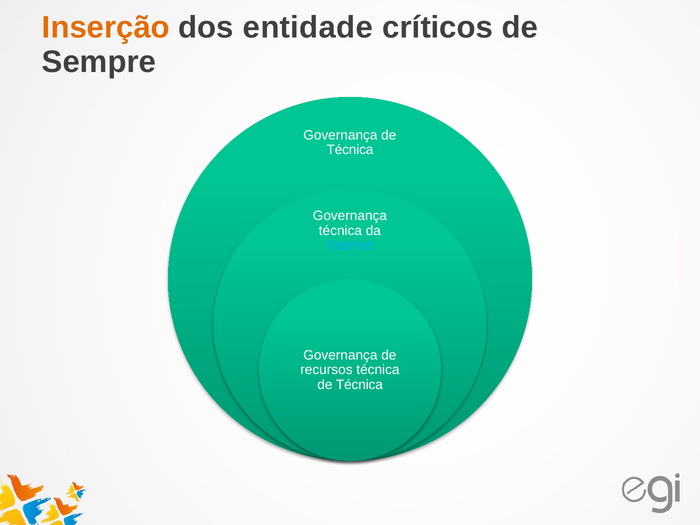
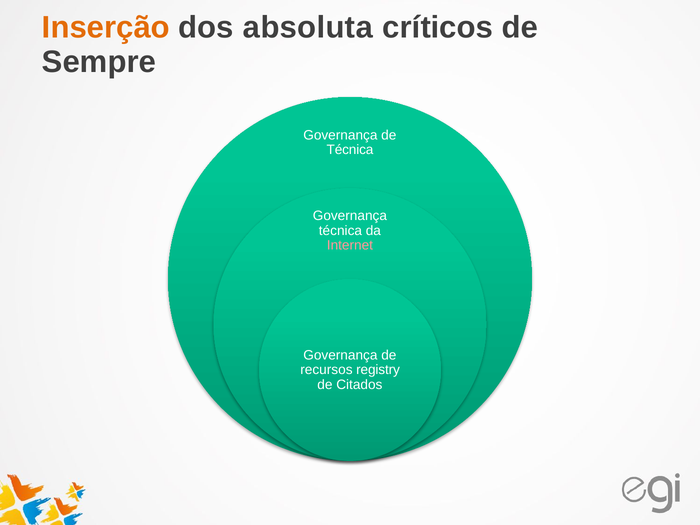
entidade: entidade -> absoluta
Internet colour: light blue -> pink
recursos técnica: técnica -> registry
Técnica at (359, 385): Técnica -> Citados
